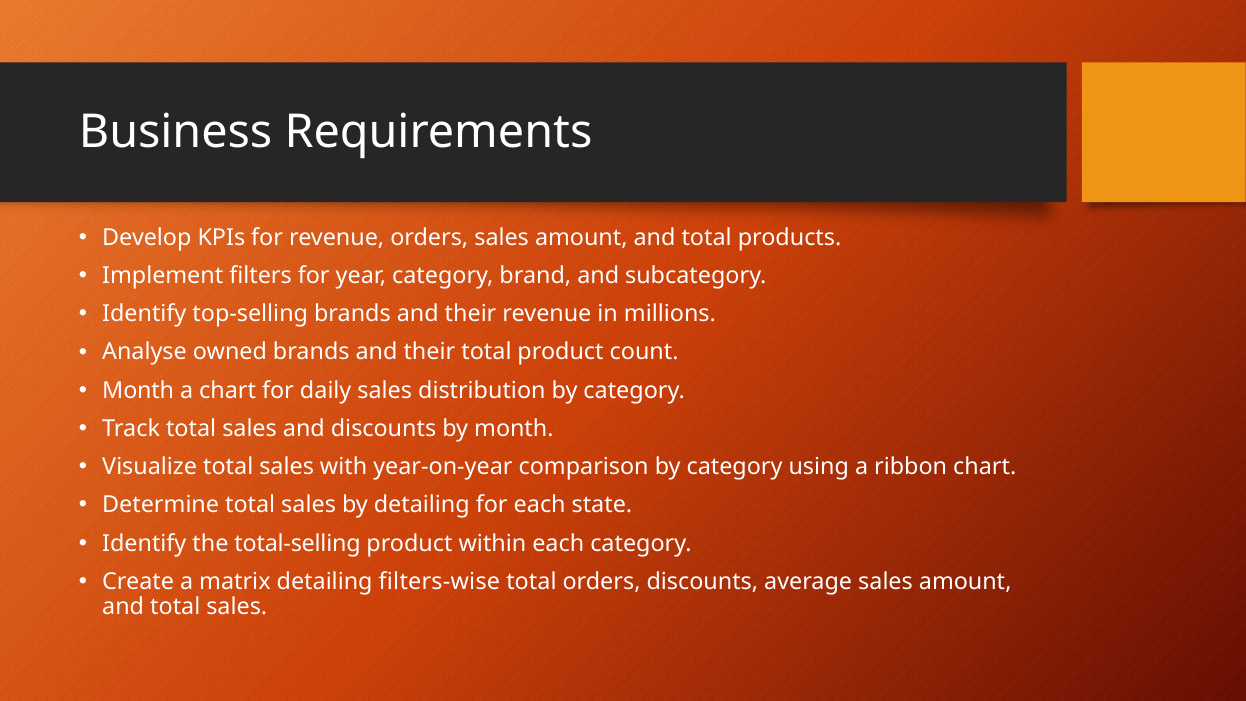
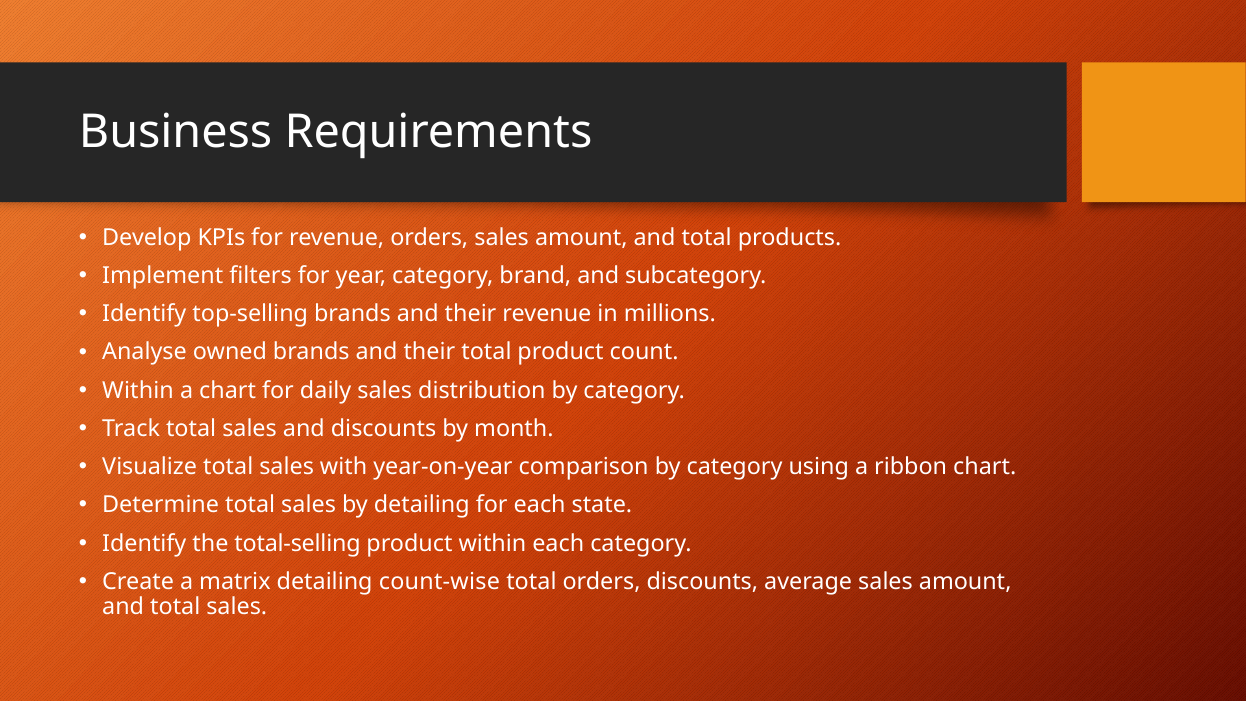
Month at (138, 390): Month -> Within
filters-wise: filters-wise -> count-wise
